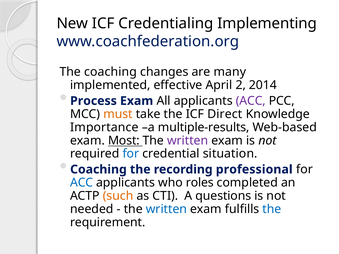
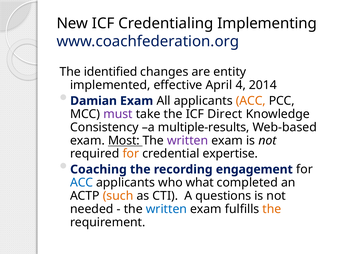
The coaching: coaching -> identified
many: many -> entity
2: 2 -> 4
Process: Process -> Damian
ACC at (251, 101) colour: purple -> orange
must colour: orange -> purple
Importance: Importance -> Consistency
for at (131, 154) colour: blue -> orange
situation: situation -> expertise
professional: professional -> engagement
roles: roles -> what
the at (272, 209) colour: blue -> orange
